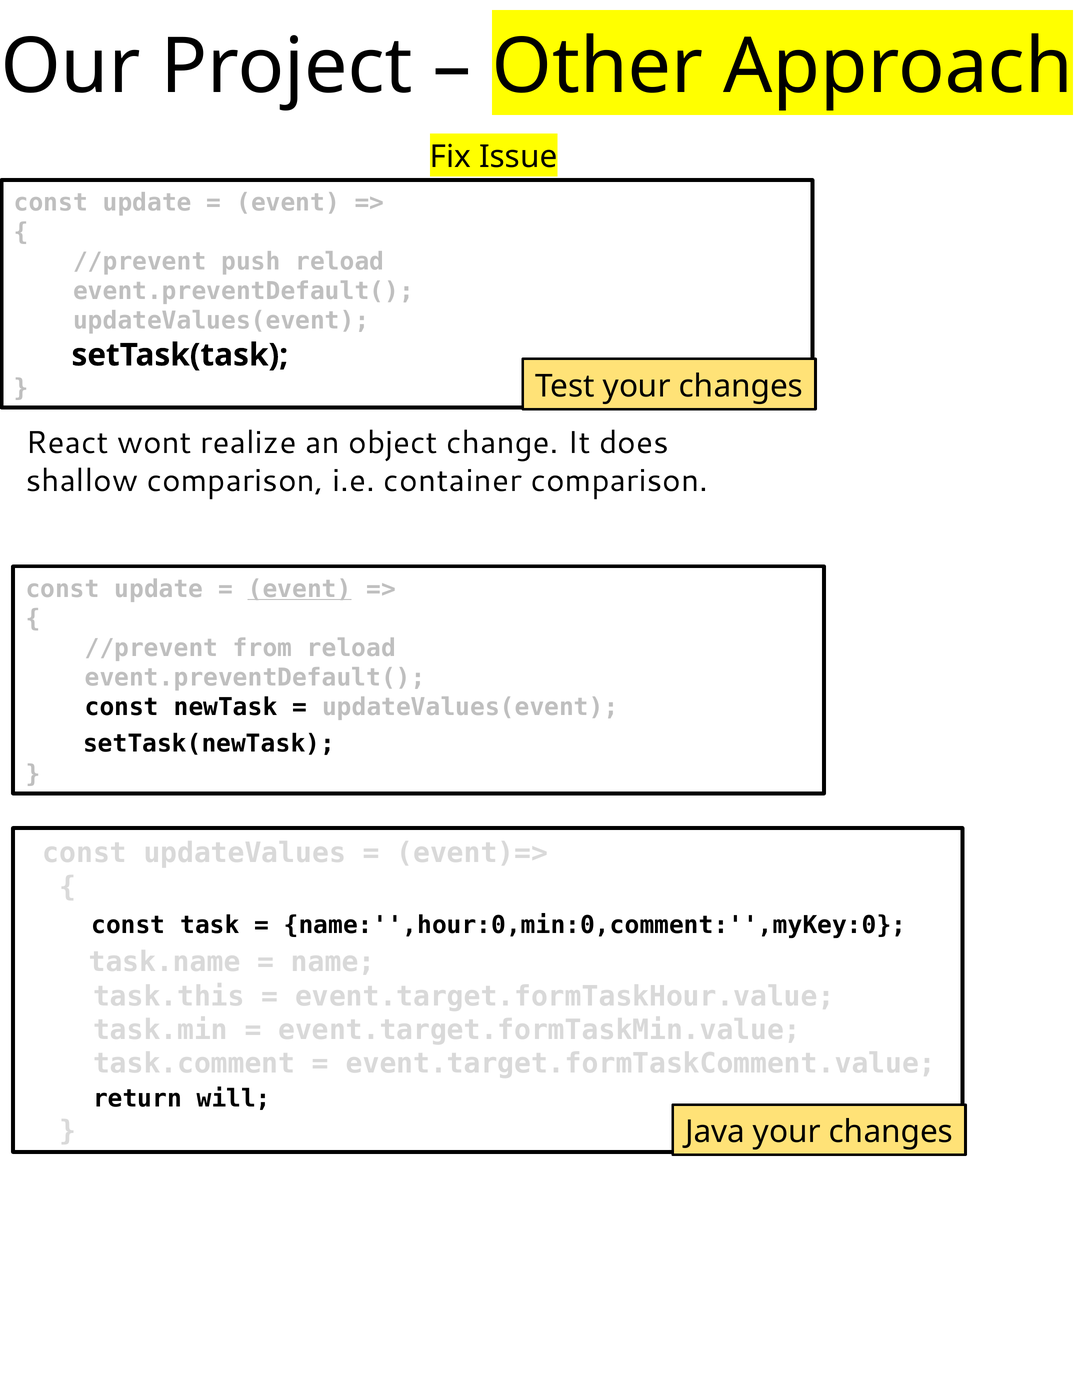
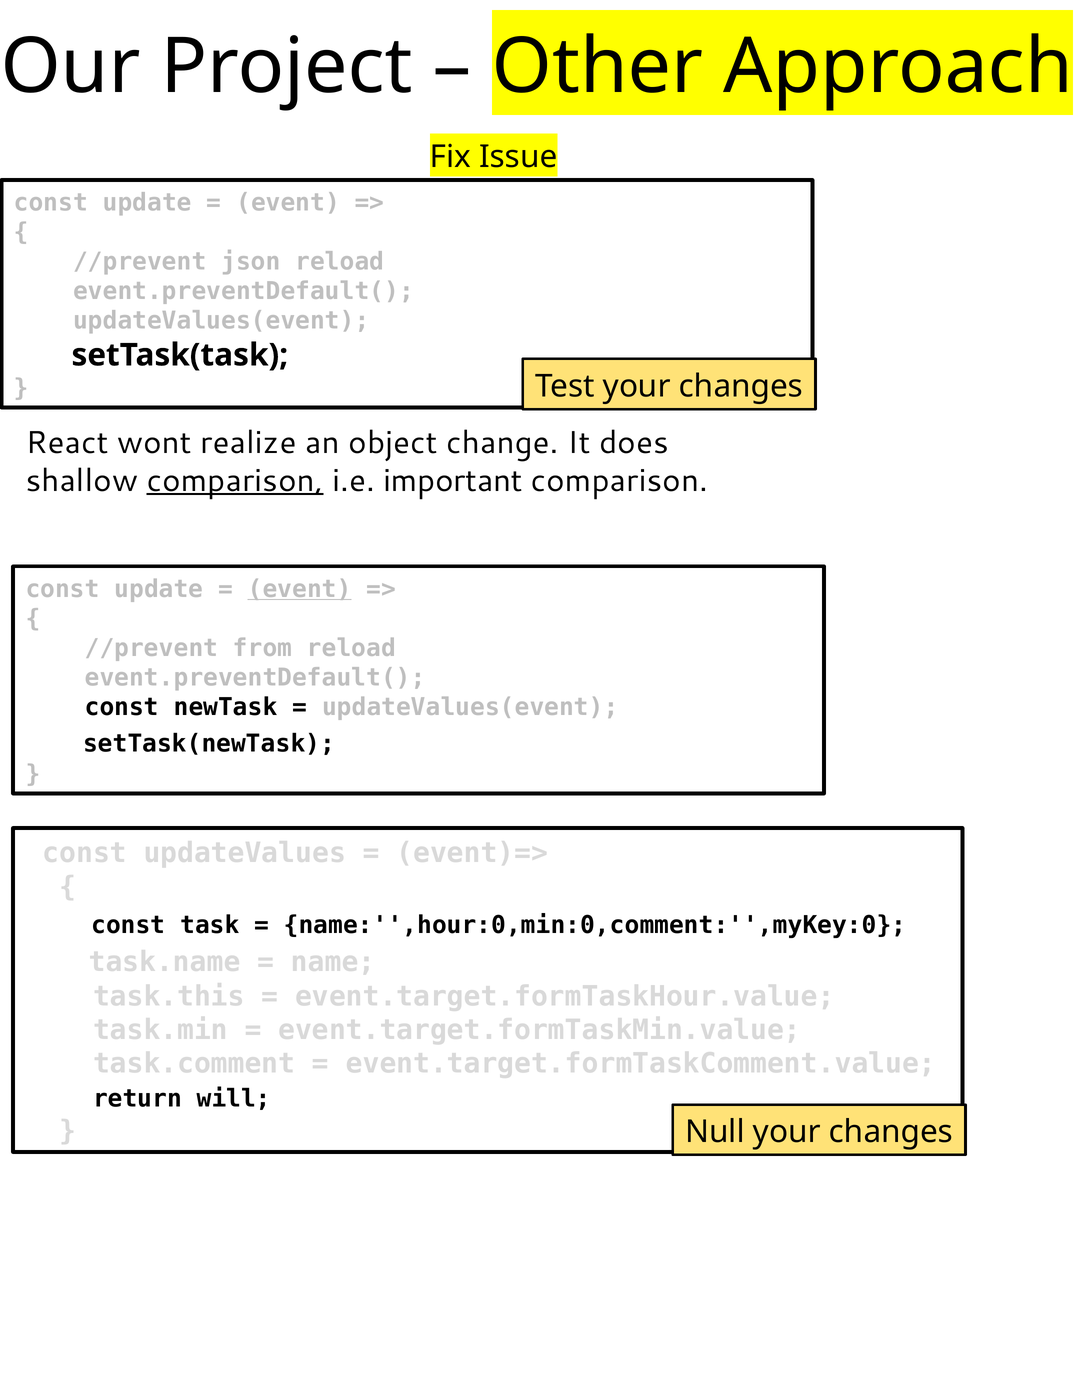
push: push -> json
comparison at (235, 481) underline: none -> present
container: container -> important
Java: Java -> Null
